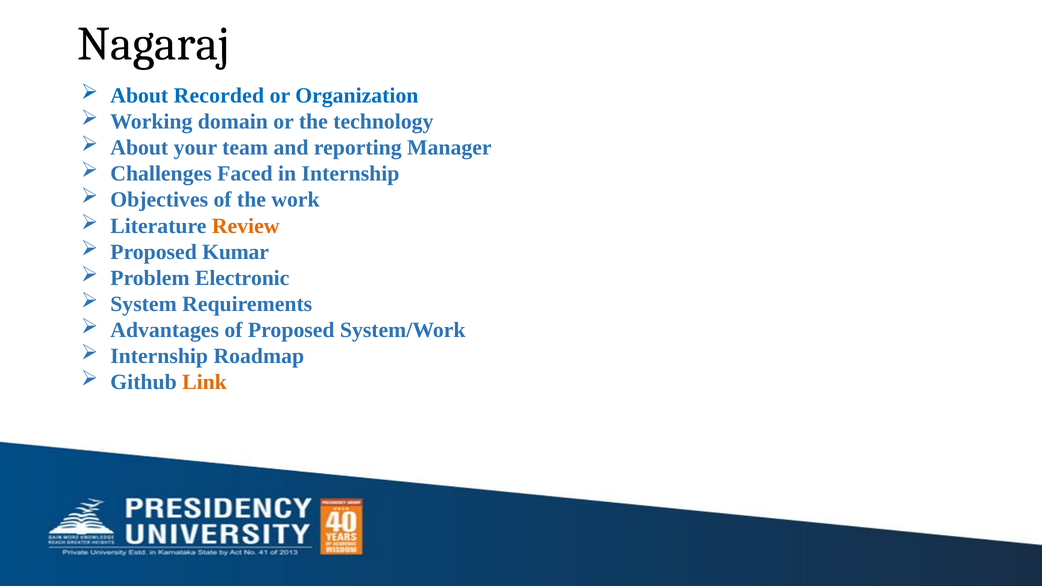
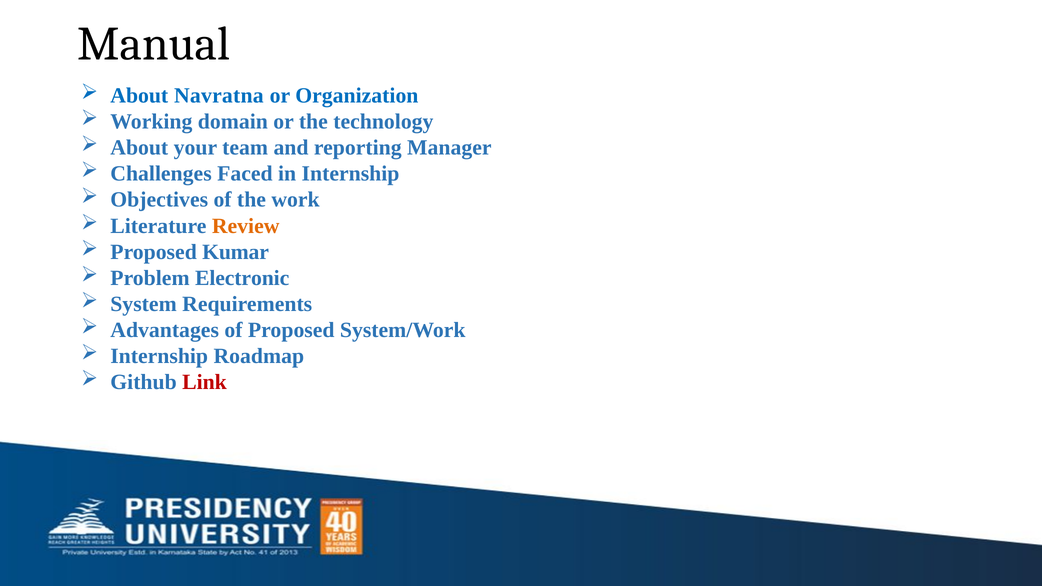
Nagaraj: Nagaraj -> Manual
Recorded: Recorded -> Navratna
Link colour: orange -> red
